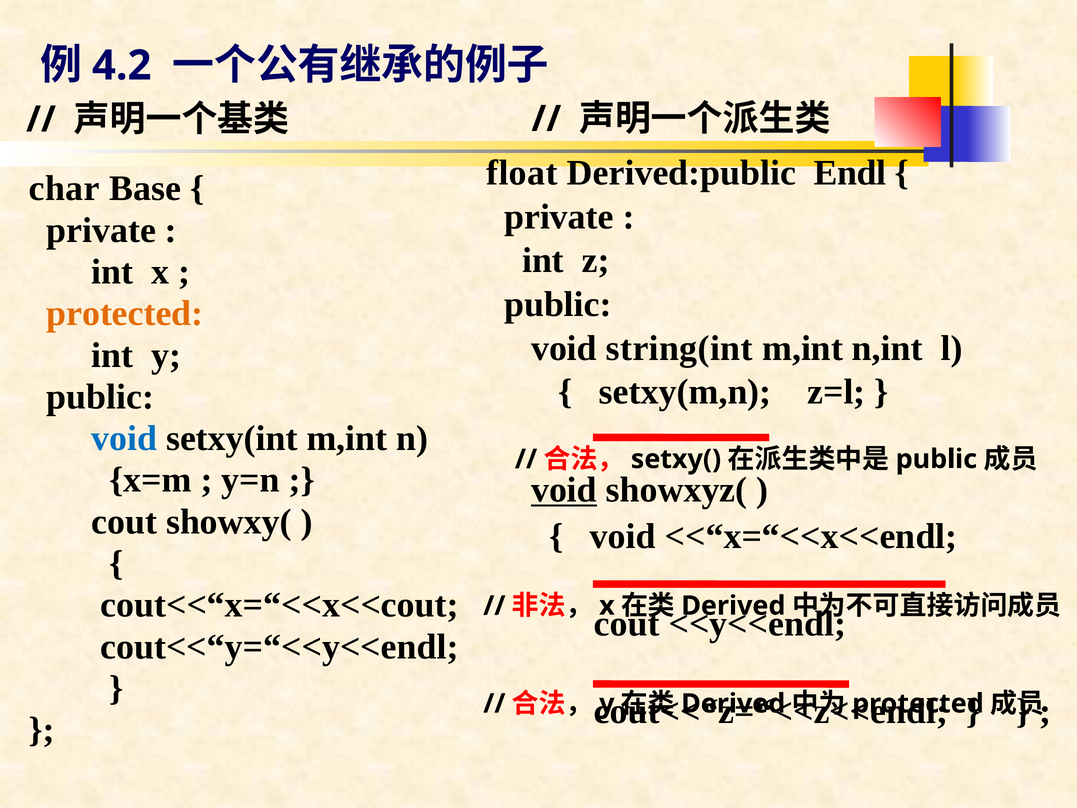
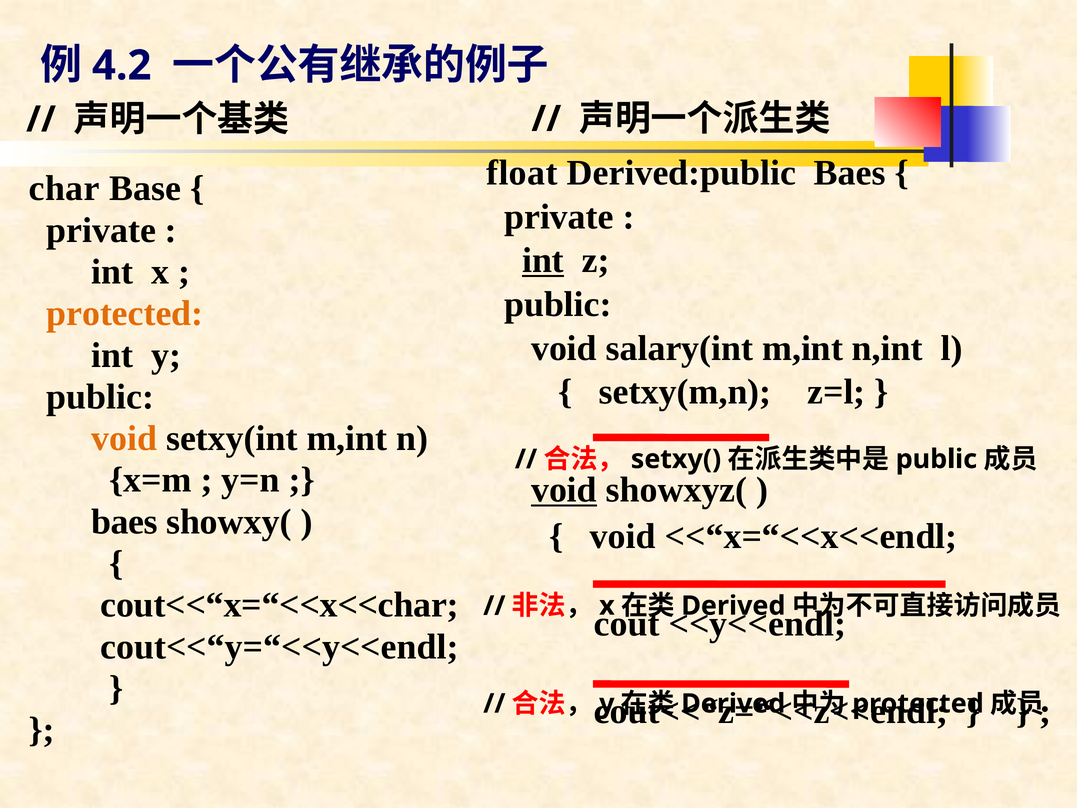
Derived:public Endl: Endl -> Baes
int at (543, 260) underline: none -> present
string(int: string(int -> salary(int
void at (124, 438) colour: blue -> orange
cout at (124, 522): cout -> baes
cout<<“x=“<<x<<cout: cout<<“x=“<<x<<cout -> cout<<“x=“<<x<<char
